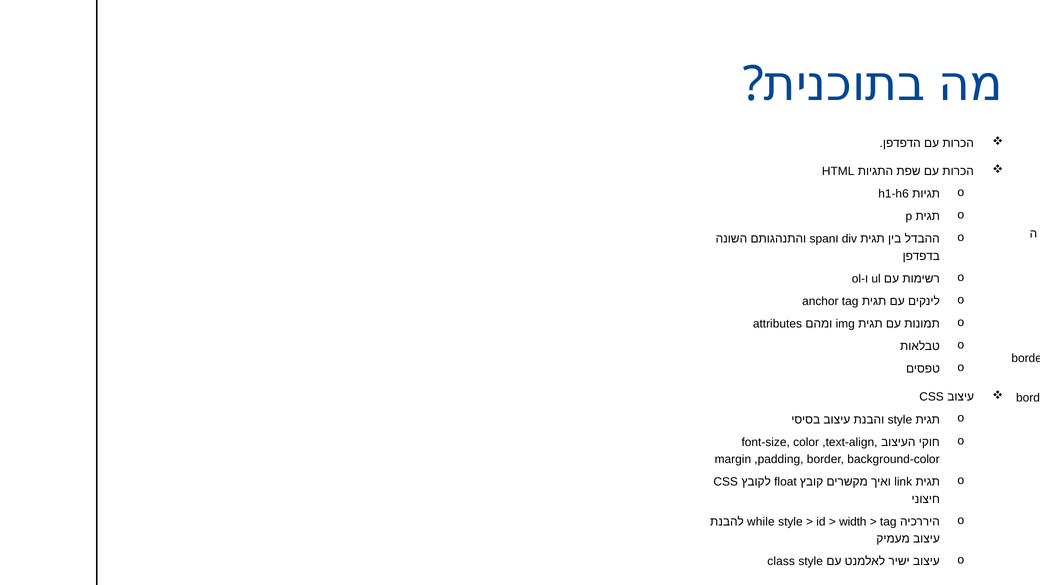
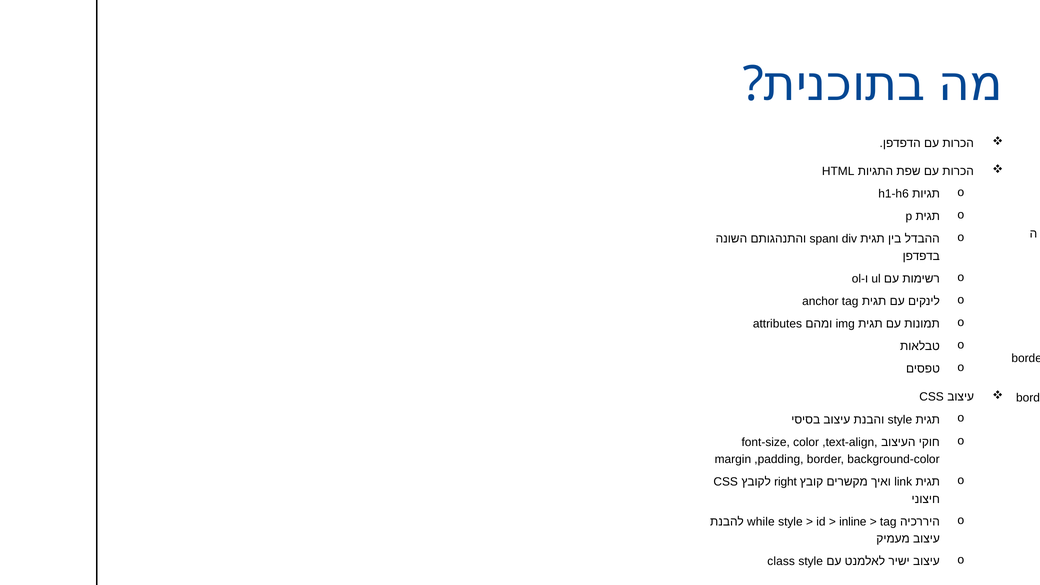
float at (785, 482): float -> right
width at (853, 522): width -> inline
